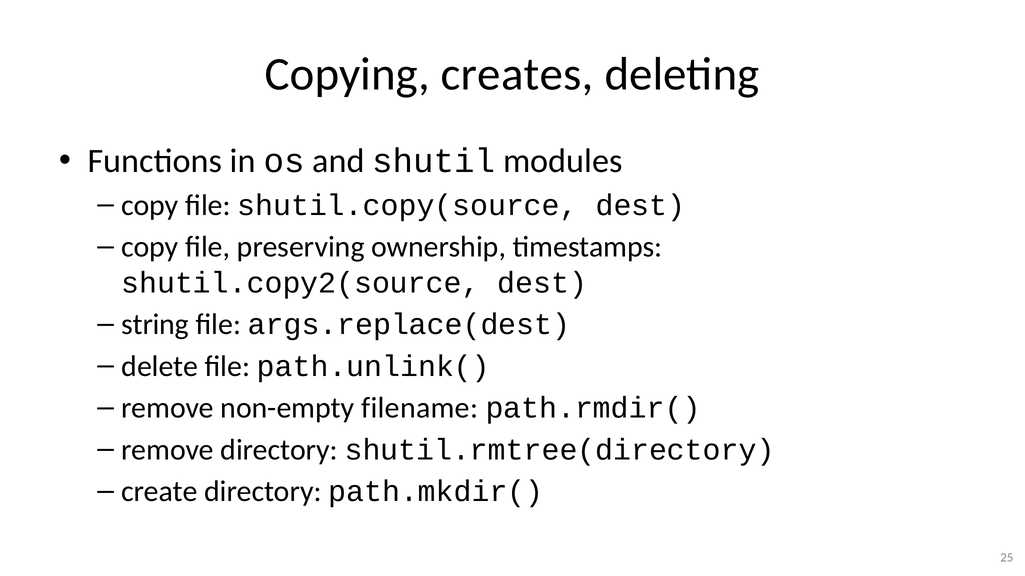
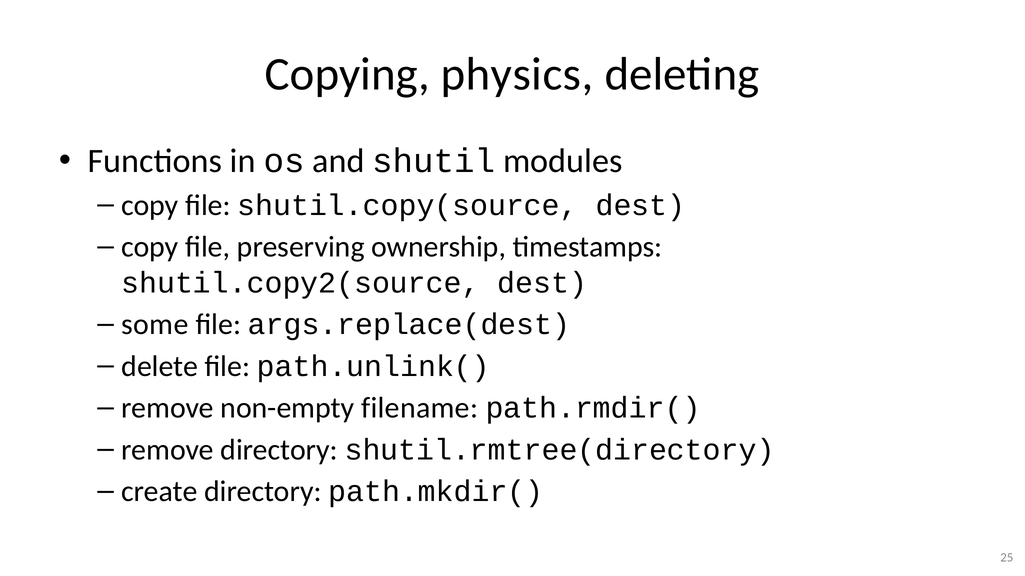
creates: creates -> physics
string: string -> some
